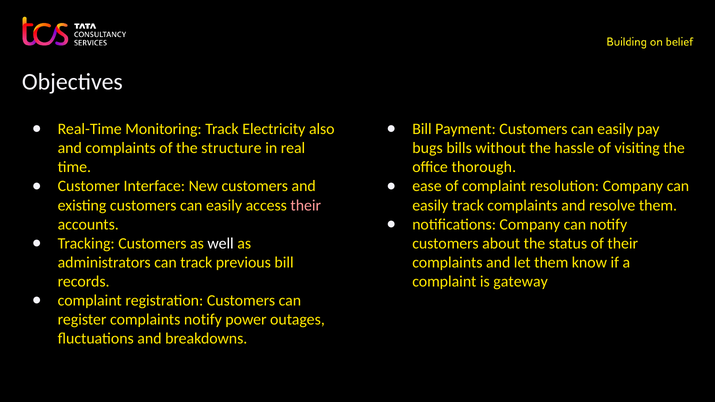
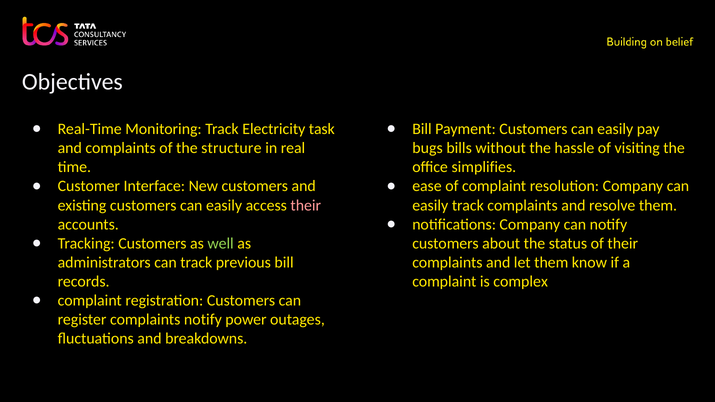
also: also -> task
thorough: thorough -> simplifies
well colour: white -> light green
gateway: gateway -> complex
